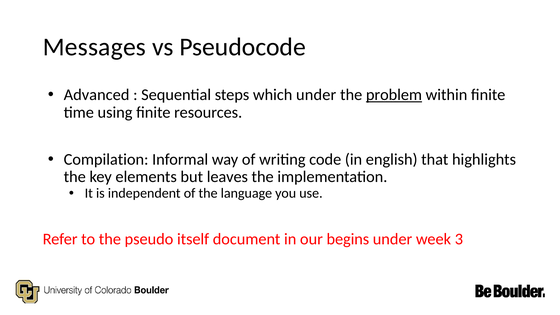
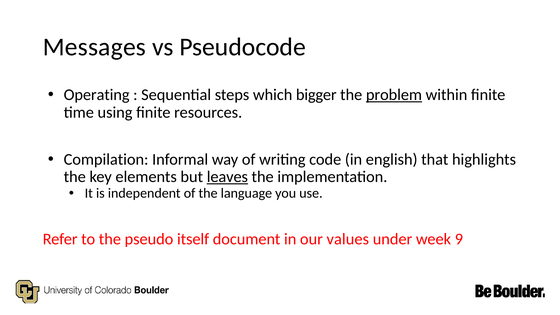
Advanced: Advanced -> Operating
which under: under -> bigger
leaves underline: none -> present
begins: begins -> values
3: 3 -> 9
